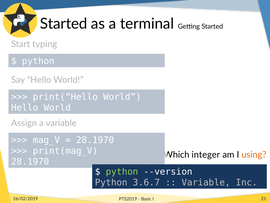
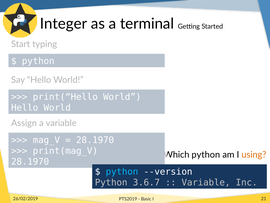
Started at (64, 24): Started -> Integer
integer at (206, 154): integer -> python
python at (122, 171) colour: light green -> light blue
